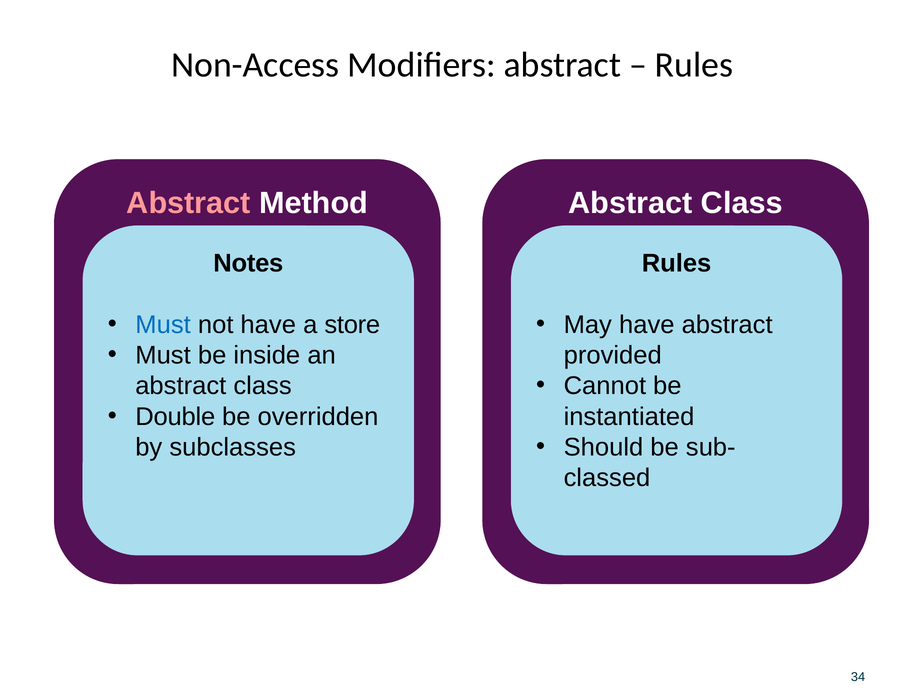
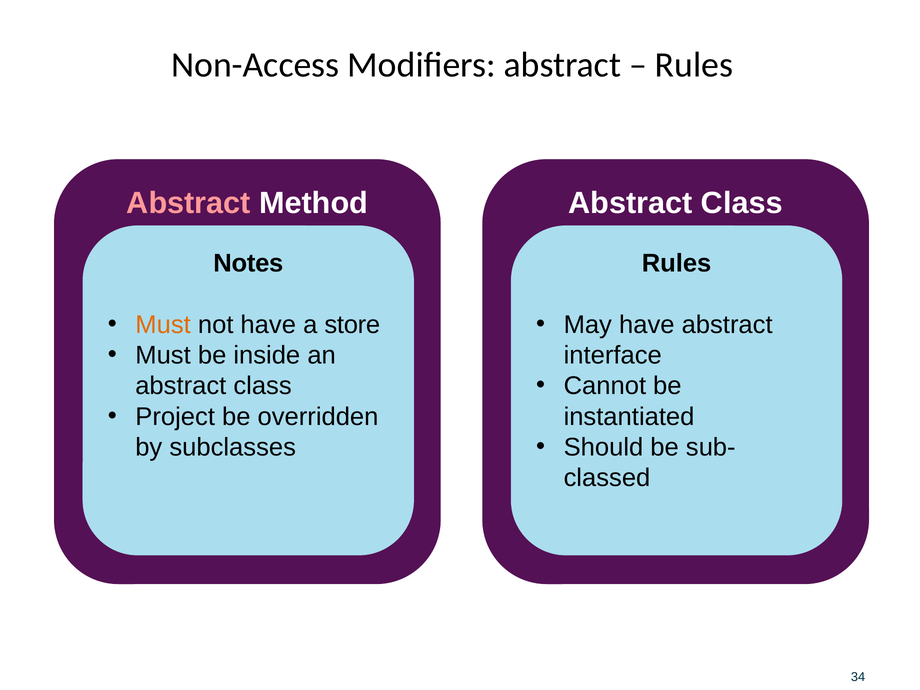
Must at (163, 325) colour: blue -> orange
provided: provided -> interface
Double: Double -> Project
